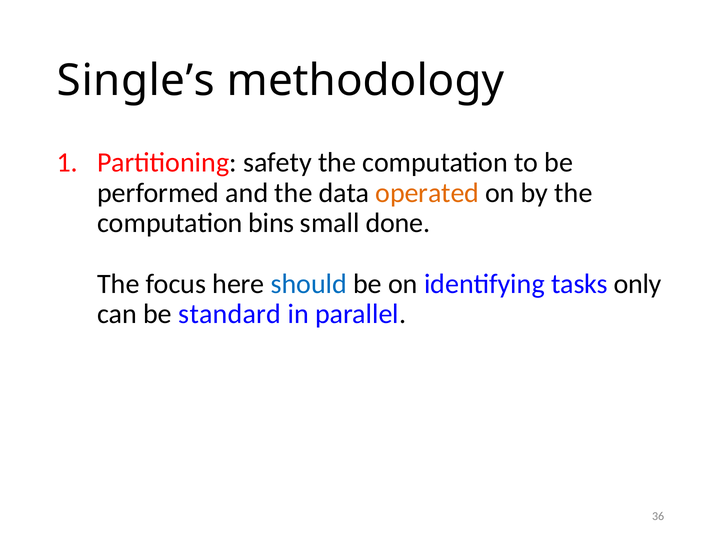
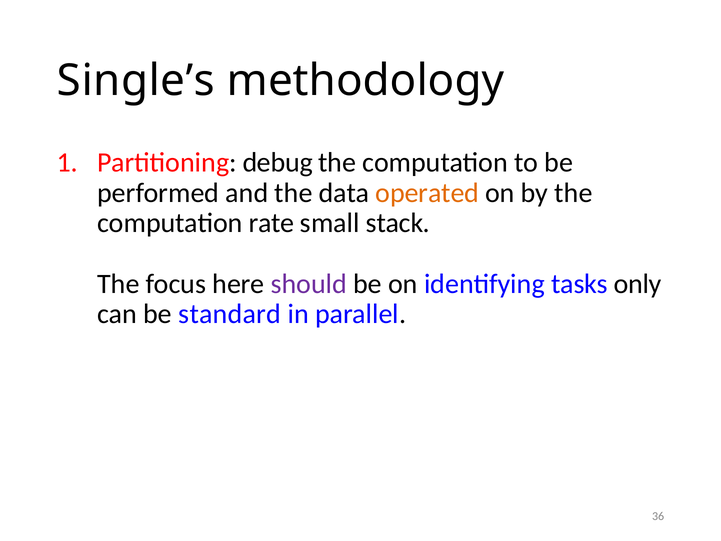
safety: safety -> debug
bins: bins -> rate
done: done -> stack
should colour: blue -> purple
